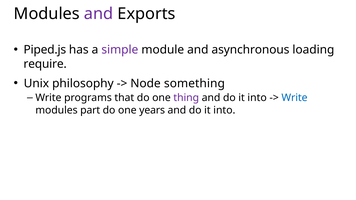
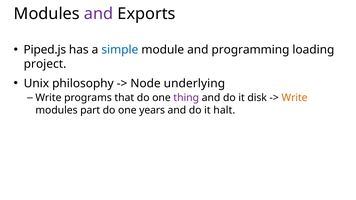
simple colour: purple -> blue
asynchronous: asynchronous -> programming
require: require -> project
something: something -> underlying
into at (257, 98): into -> disk
Write at (294, 98) colour: blue -> orange
into at (224, 110): into -> halt
